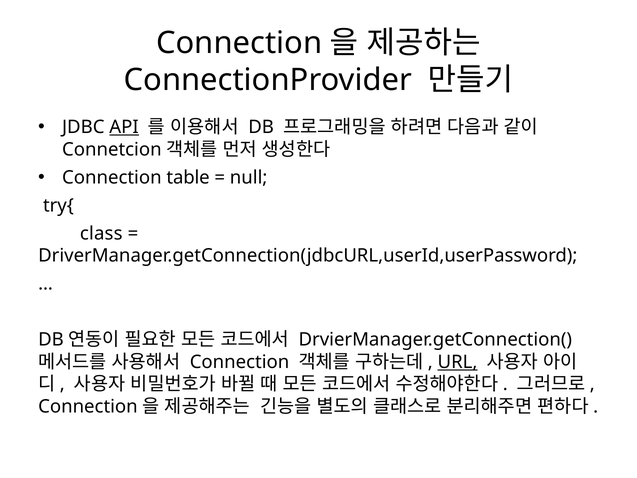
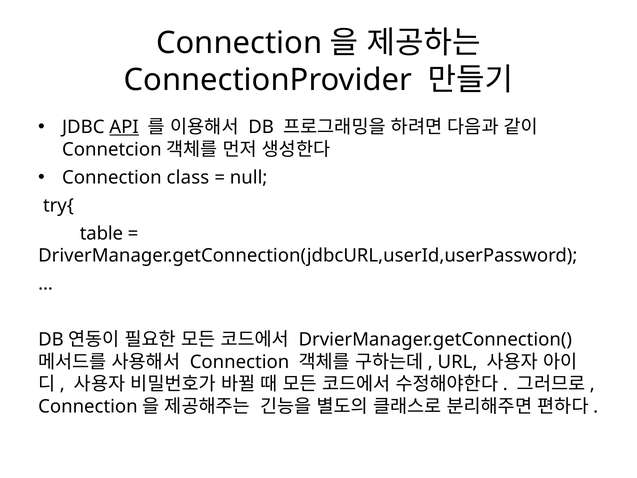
table: table -> class
class: class -> table
URL underline: present -> none
